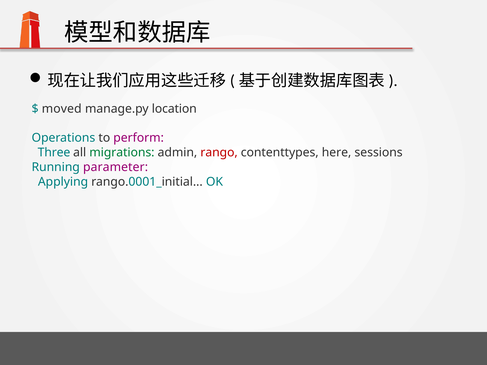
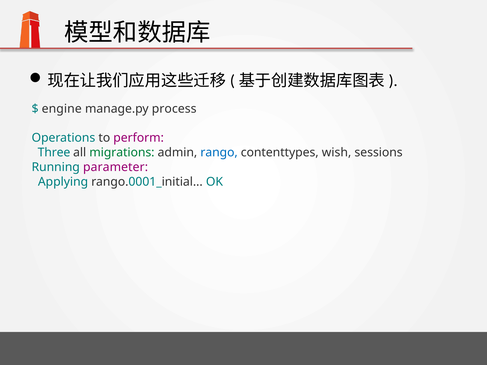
moved: moved -> engine
location: location -> process
rango colour: red -> blue
here: here -> wish
